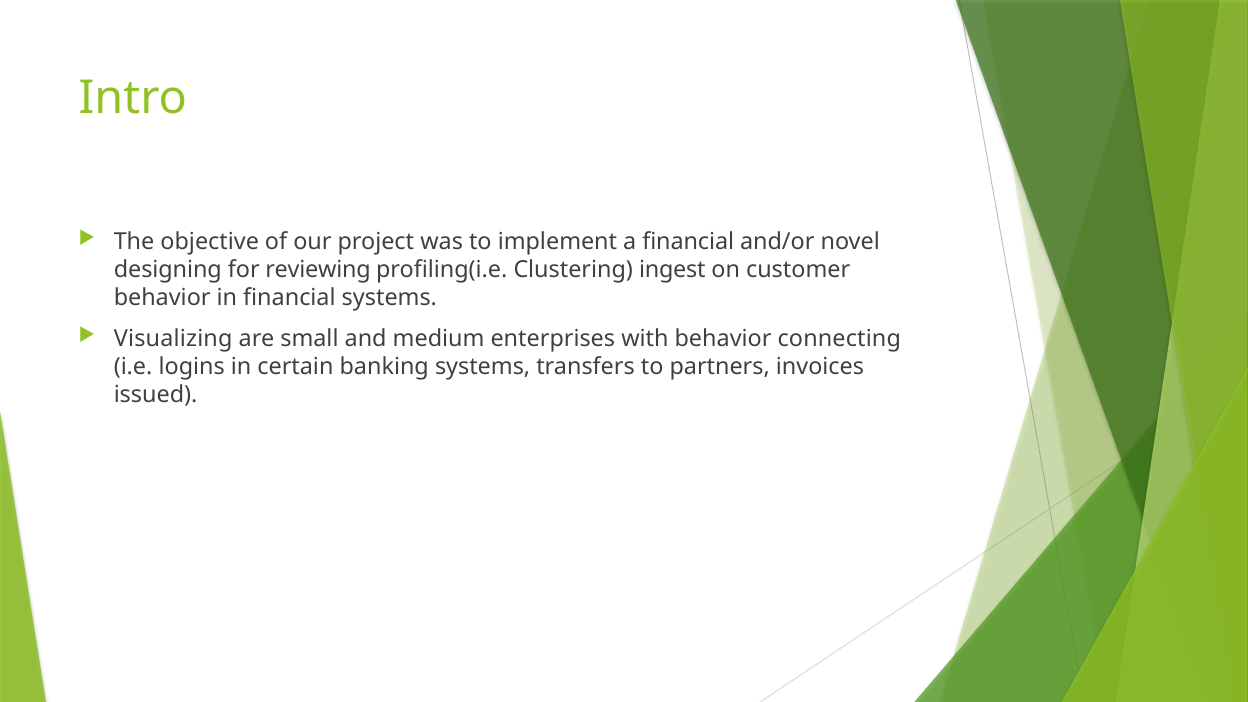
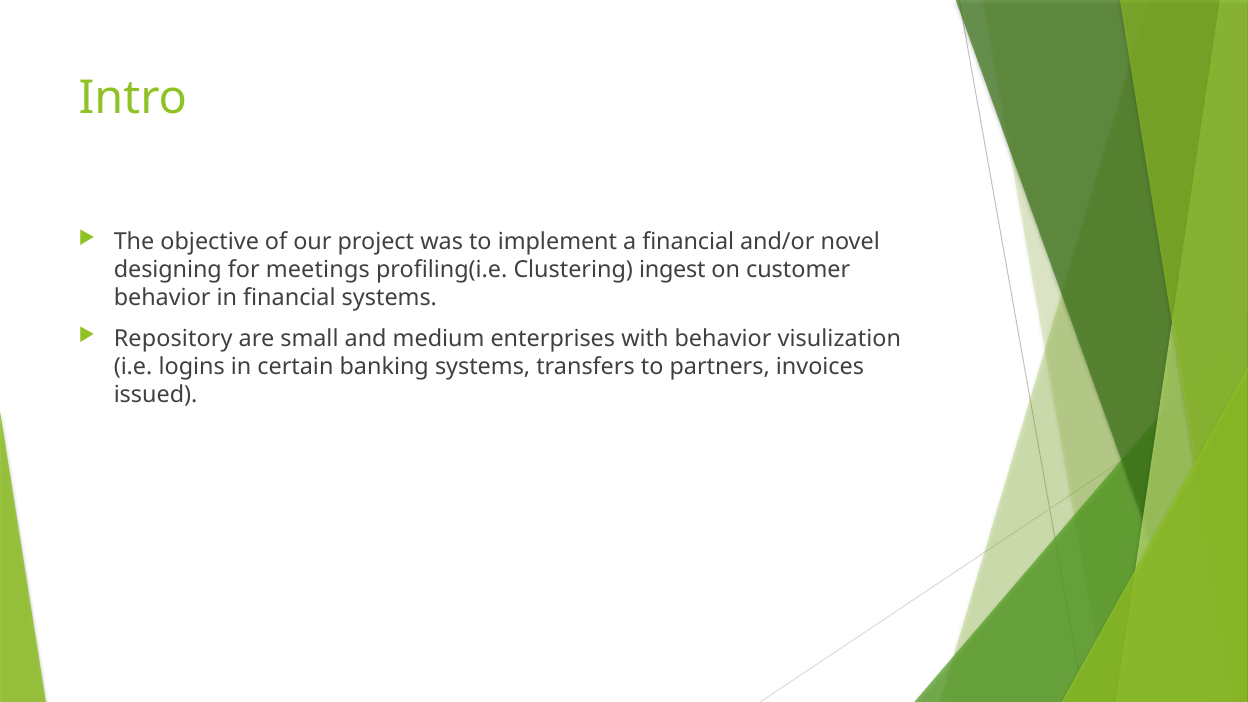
reviewing: reviewing -> meetings
Visualizing: Visualizing -> Repository
connecting: connecting -> visulization
